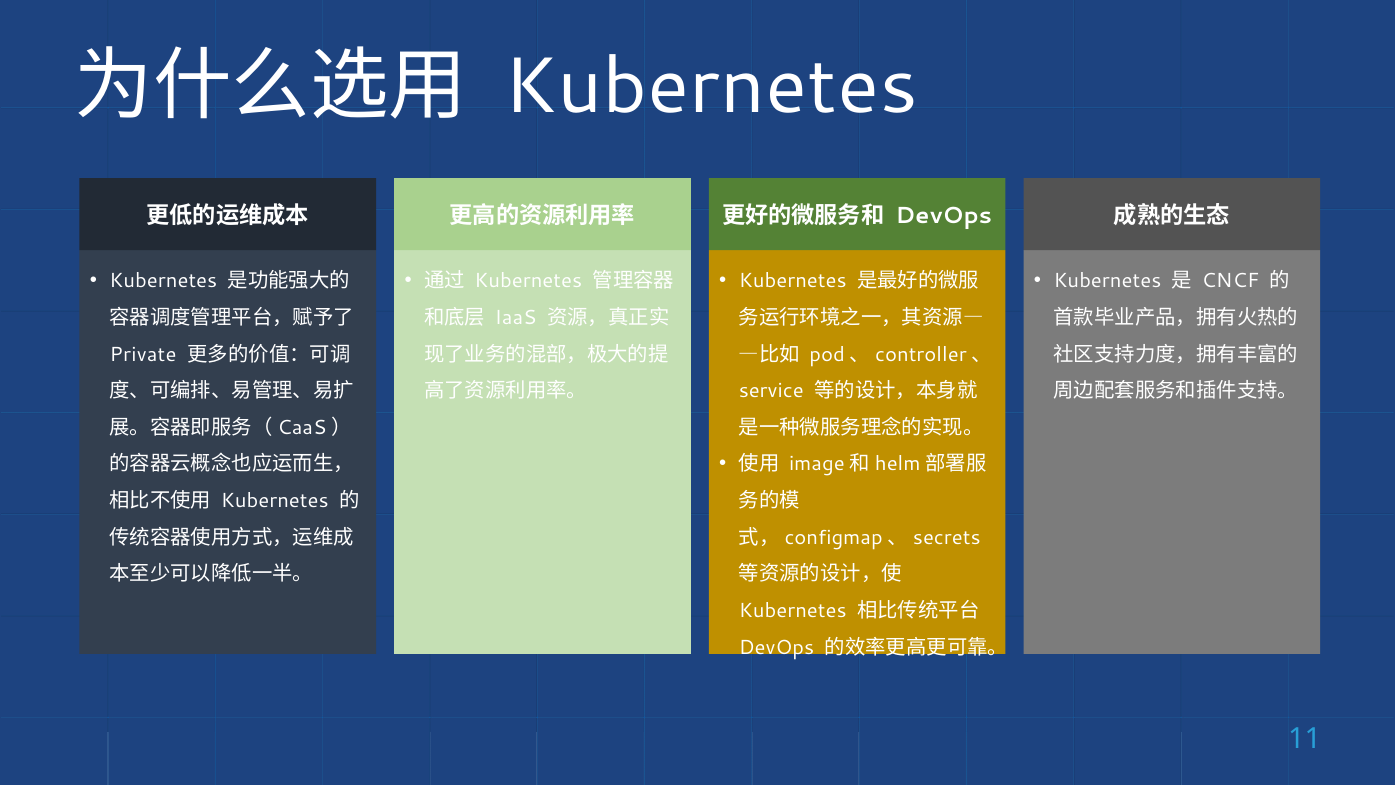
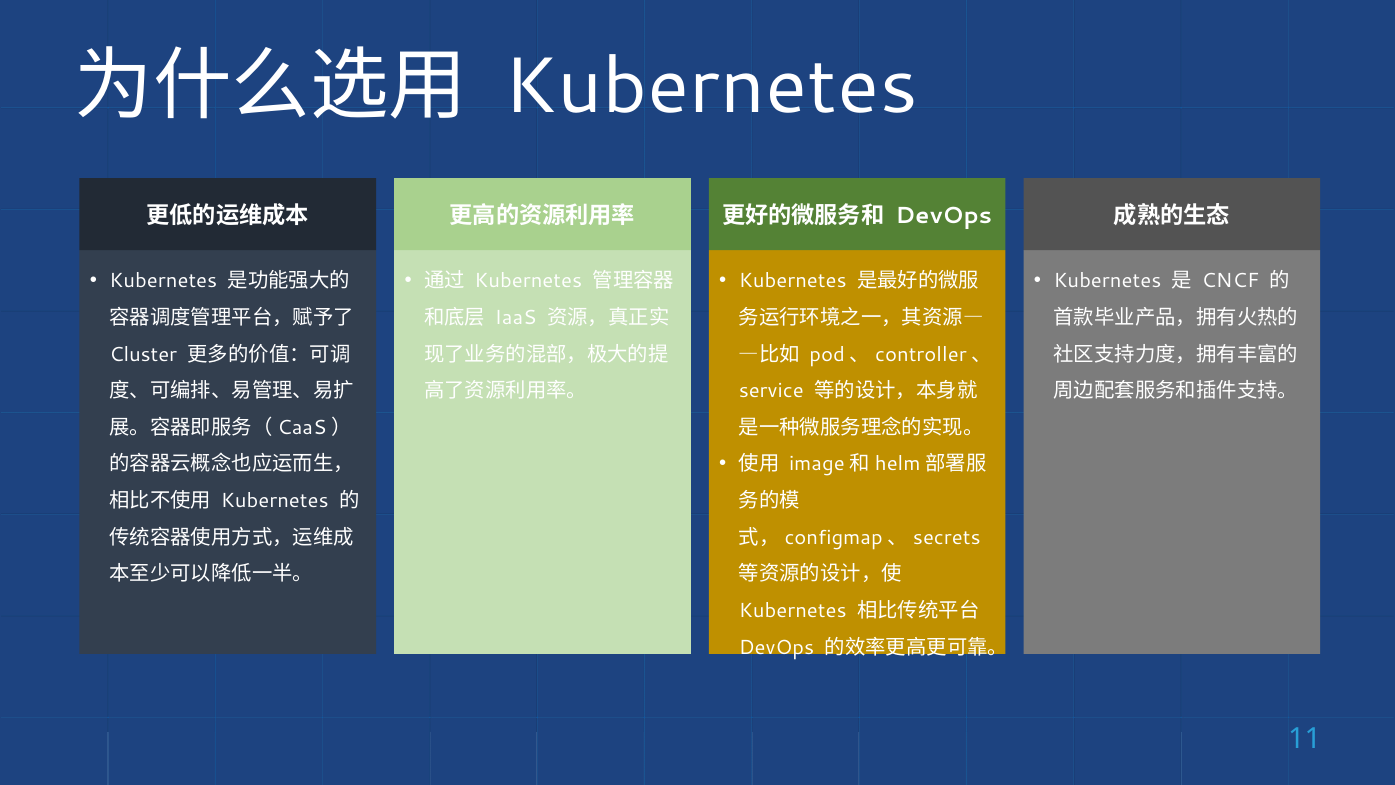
Private: Private -> Cluster
